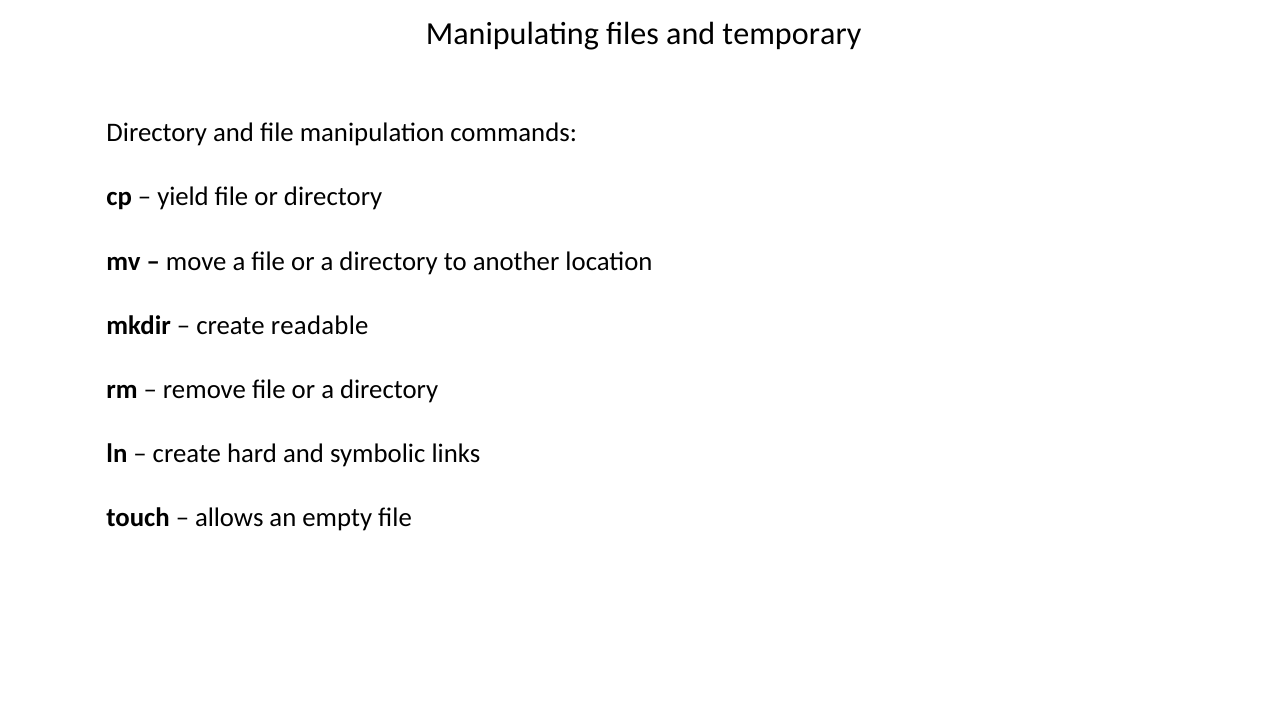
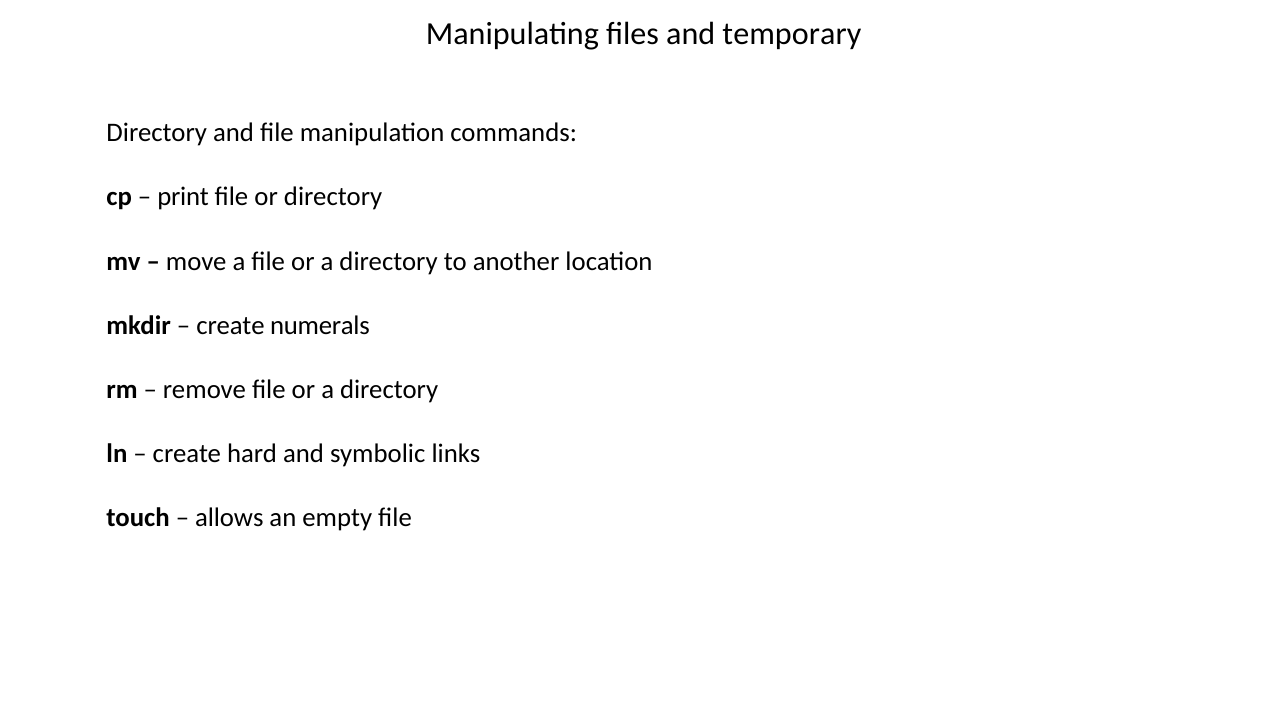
yield: yield -> print
readable: readable -> numerals
